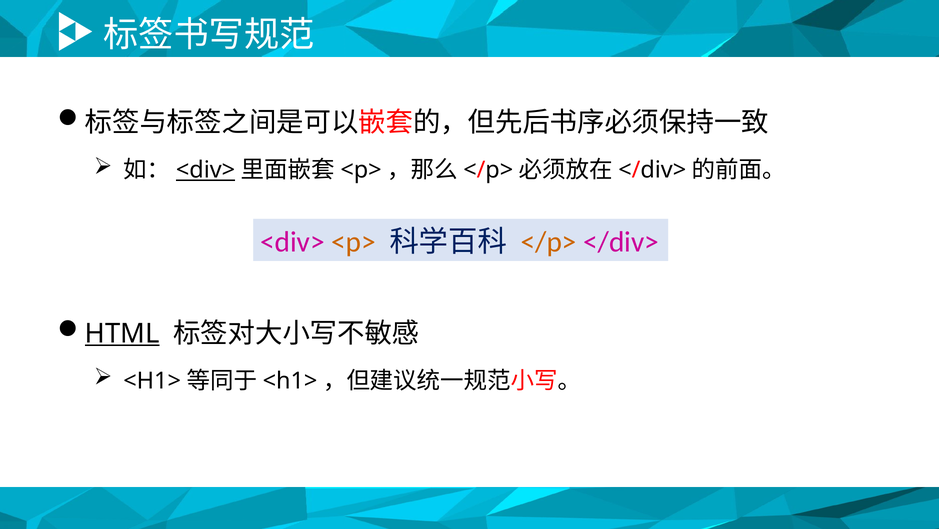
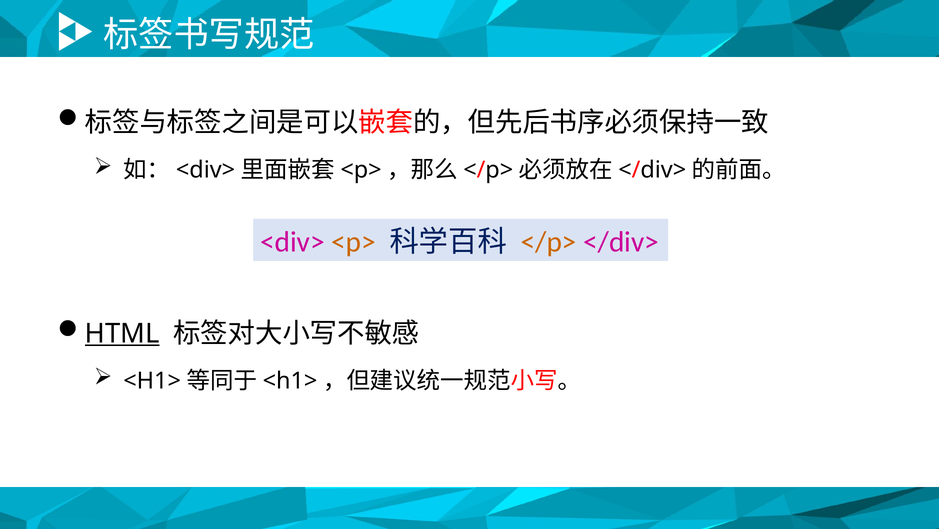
<div> at (206, 170) underline: present -> none
